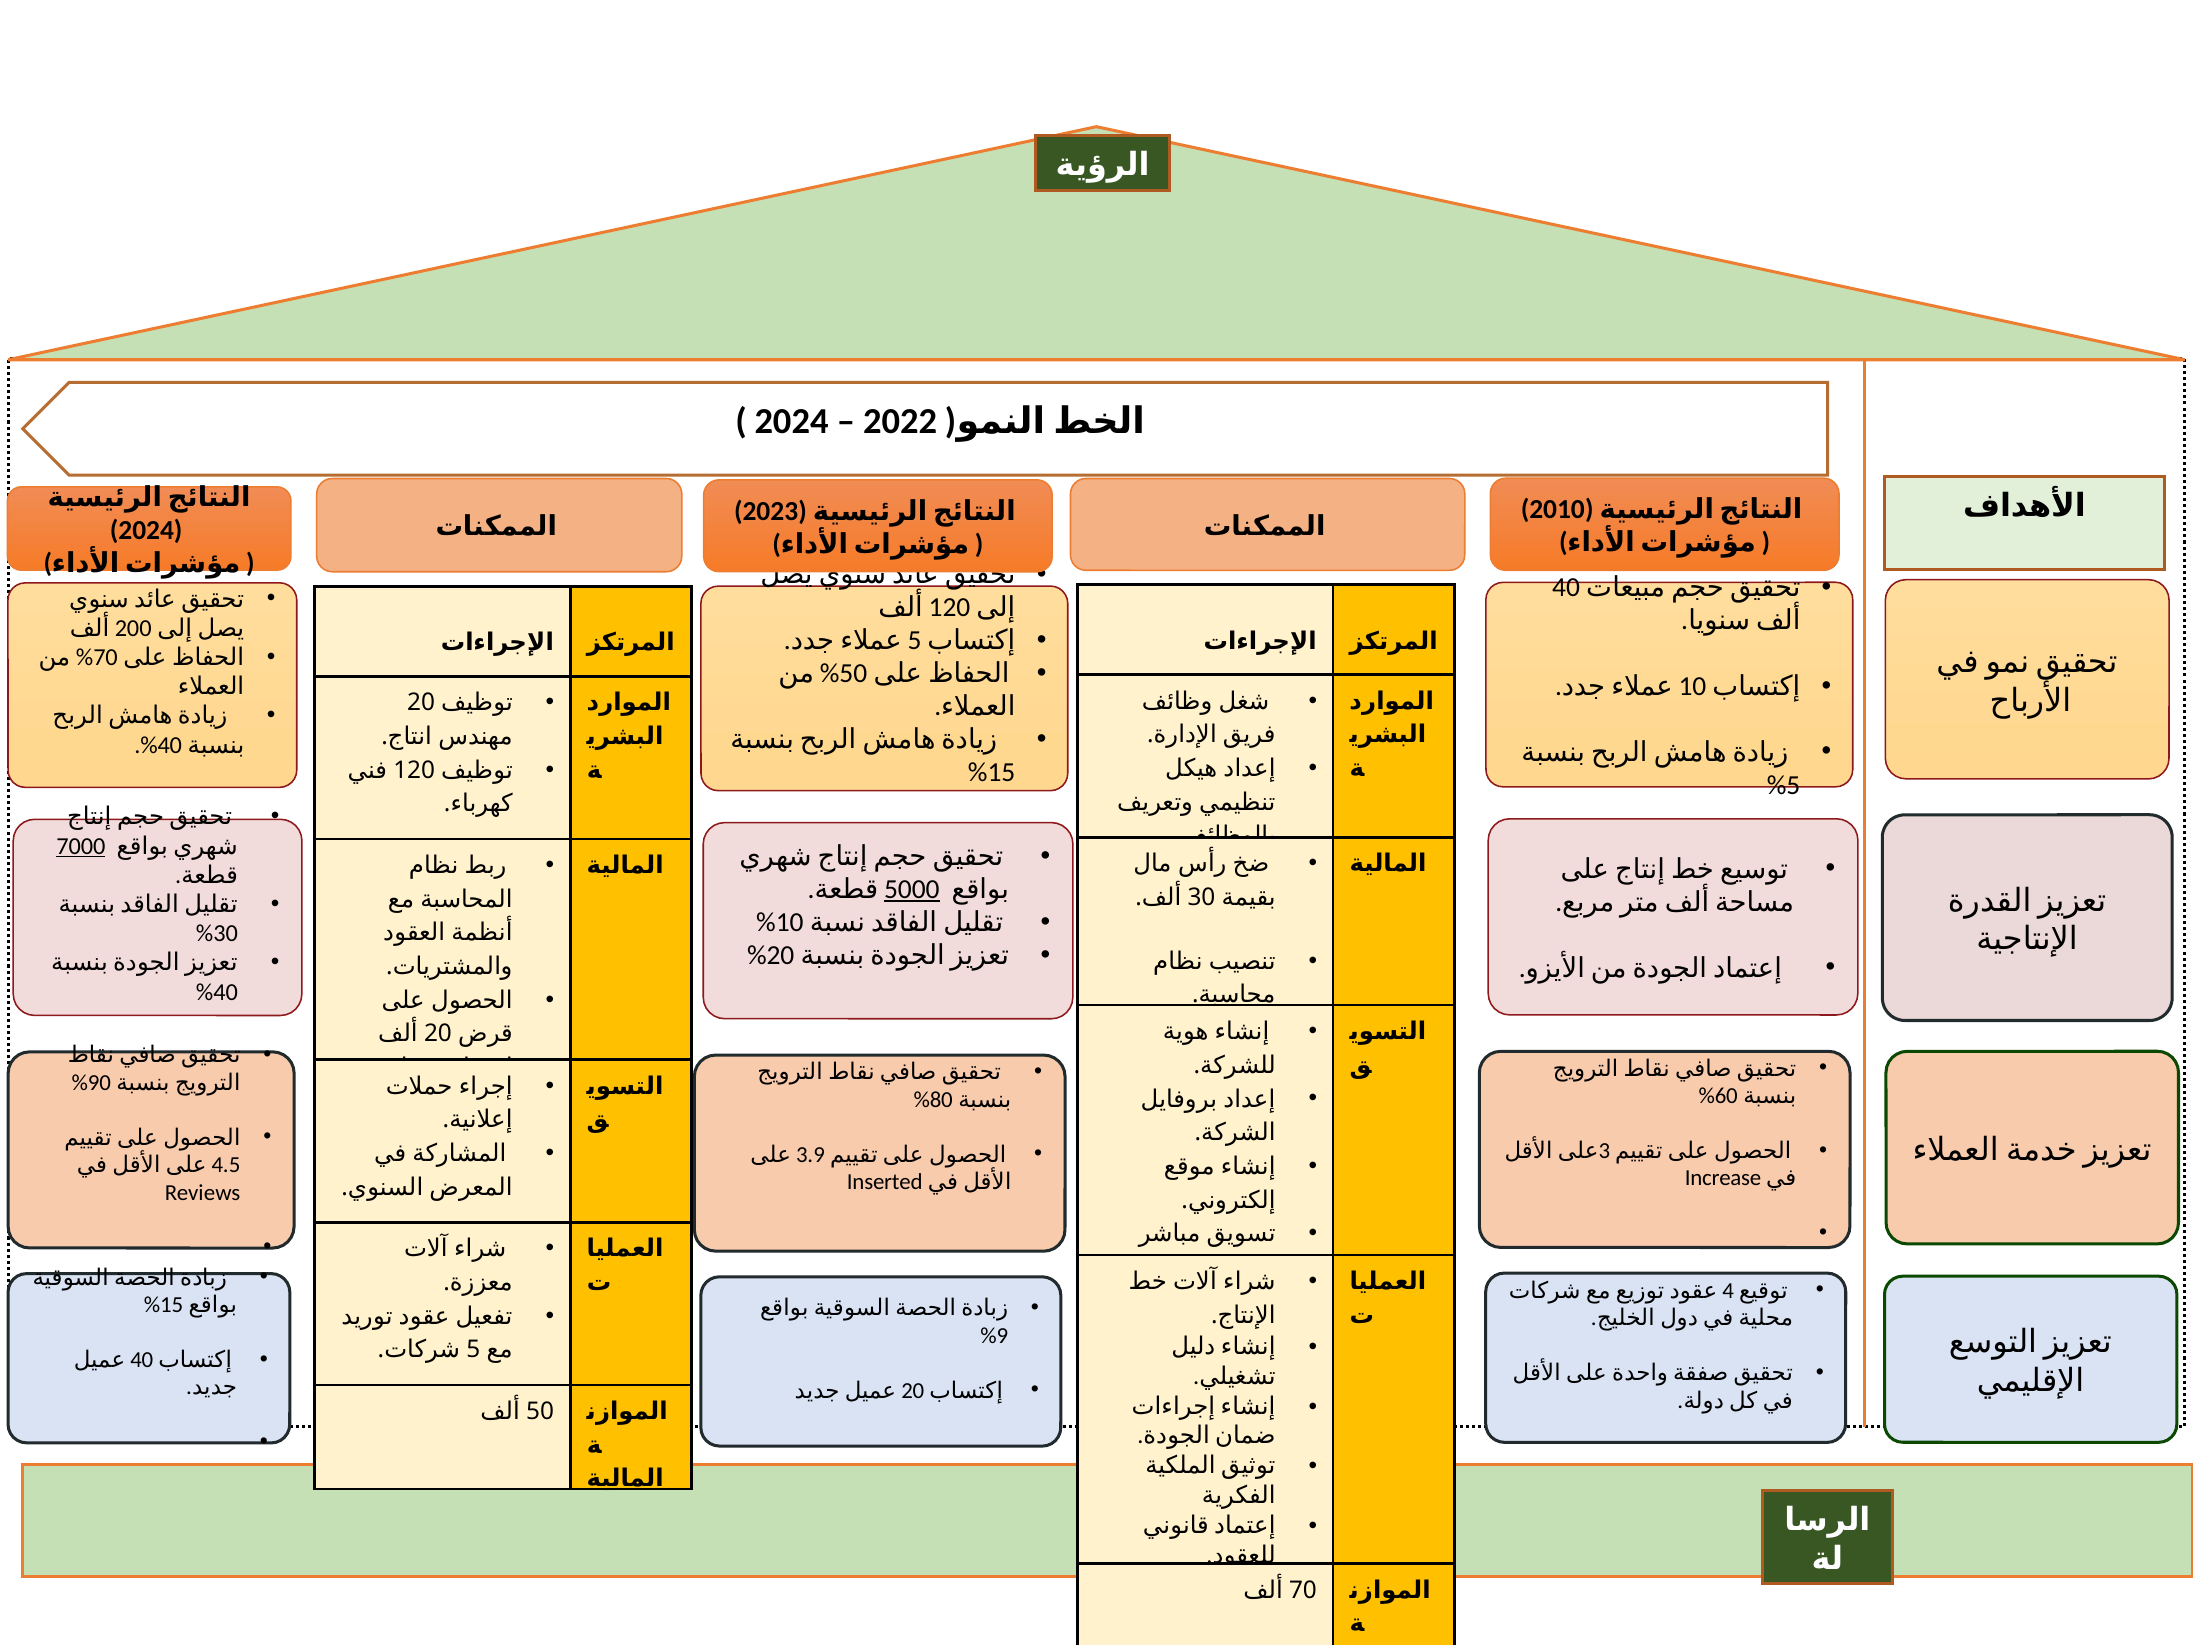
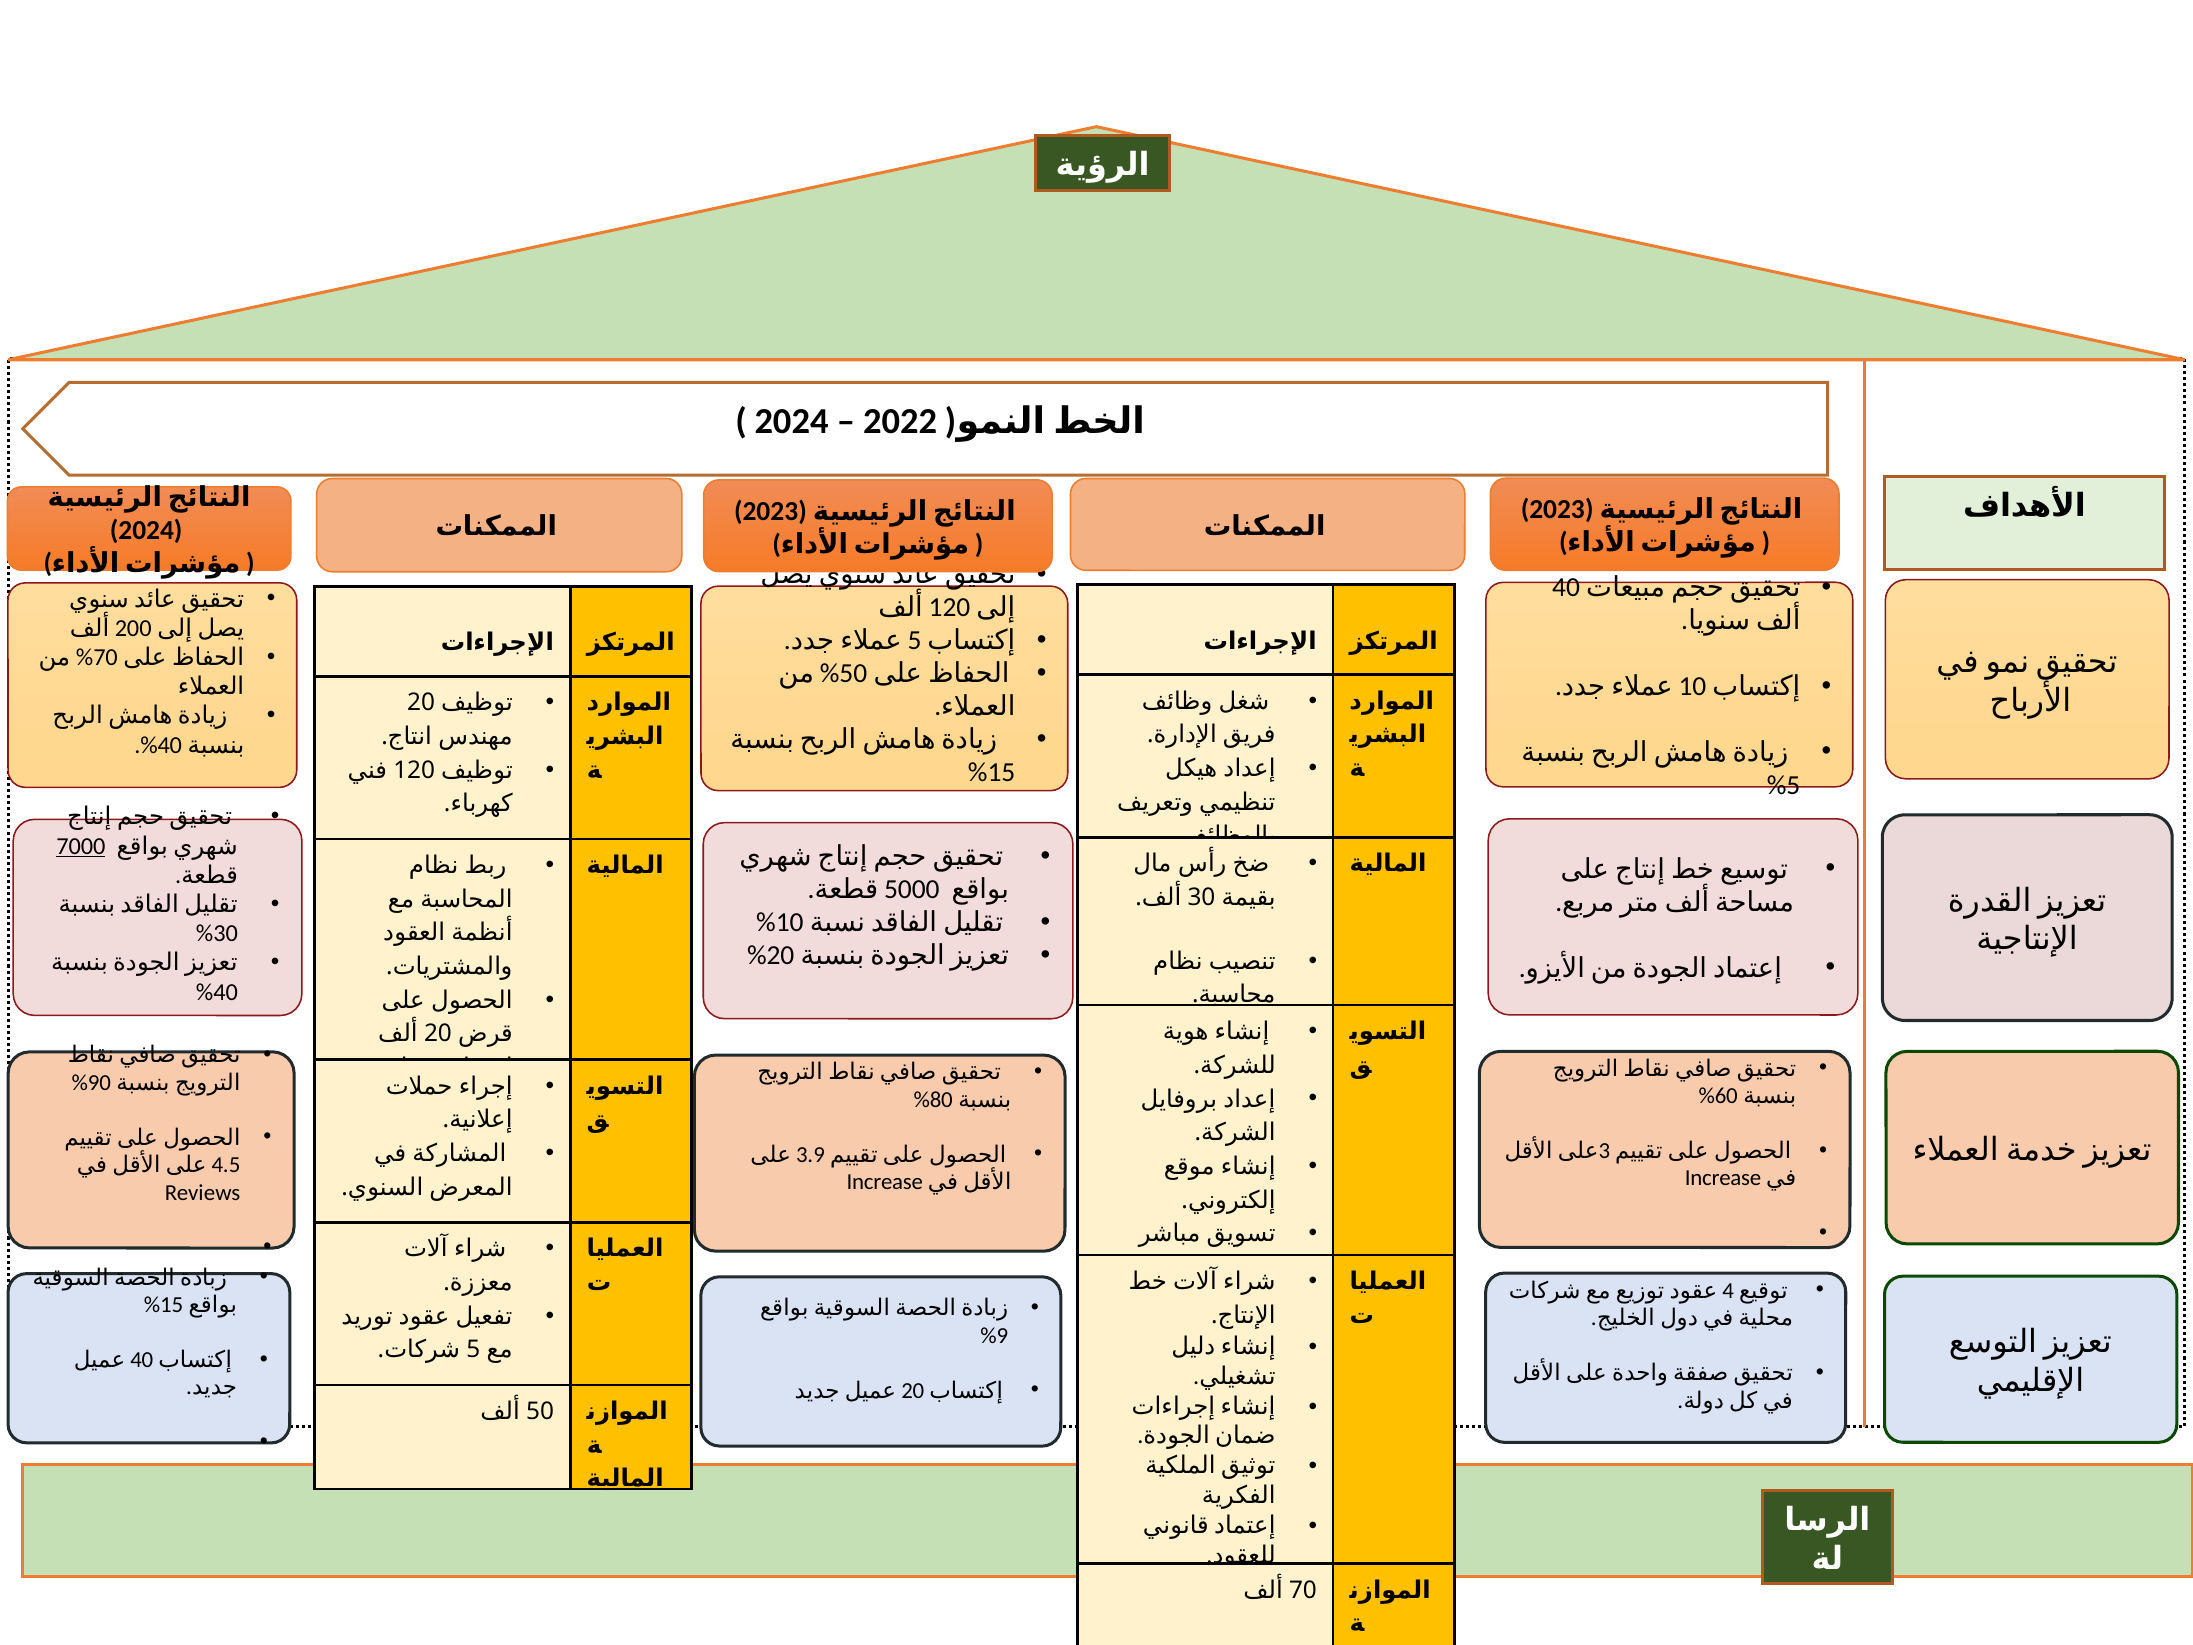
2010 at (1557, 510): 2010 -> 2023
5000 underline: present -> none
Inserted at (885, 1182): Inserted -> Increase
